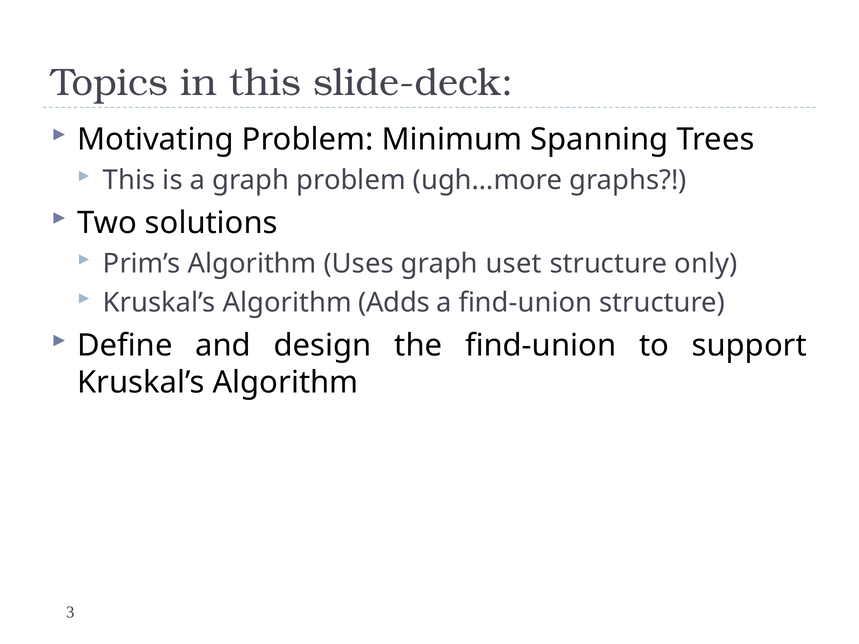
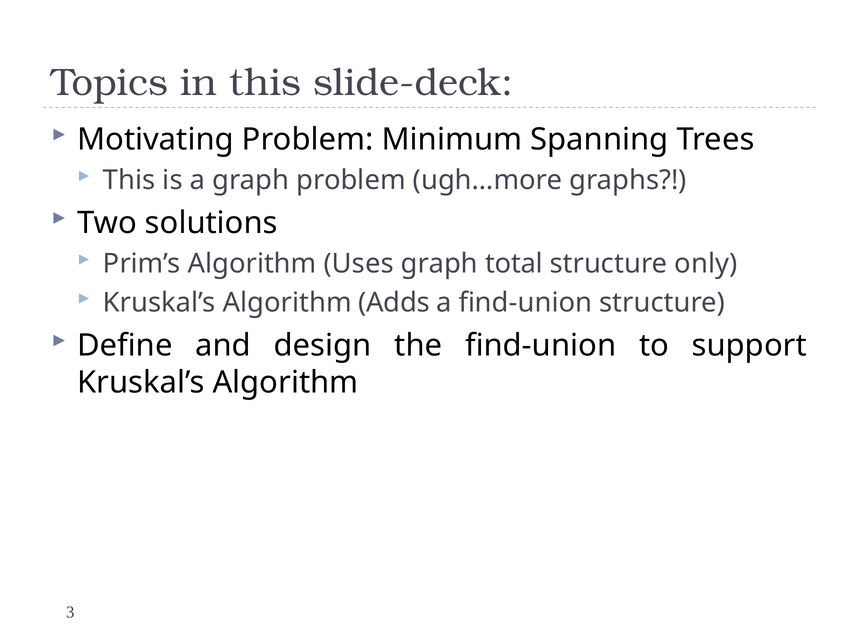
uset: uset -> total
